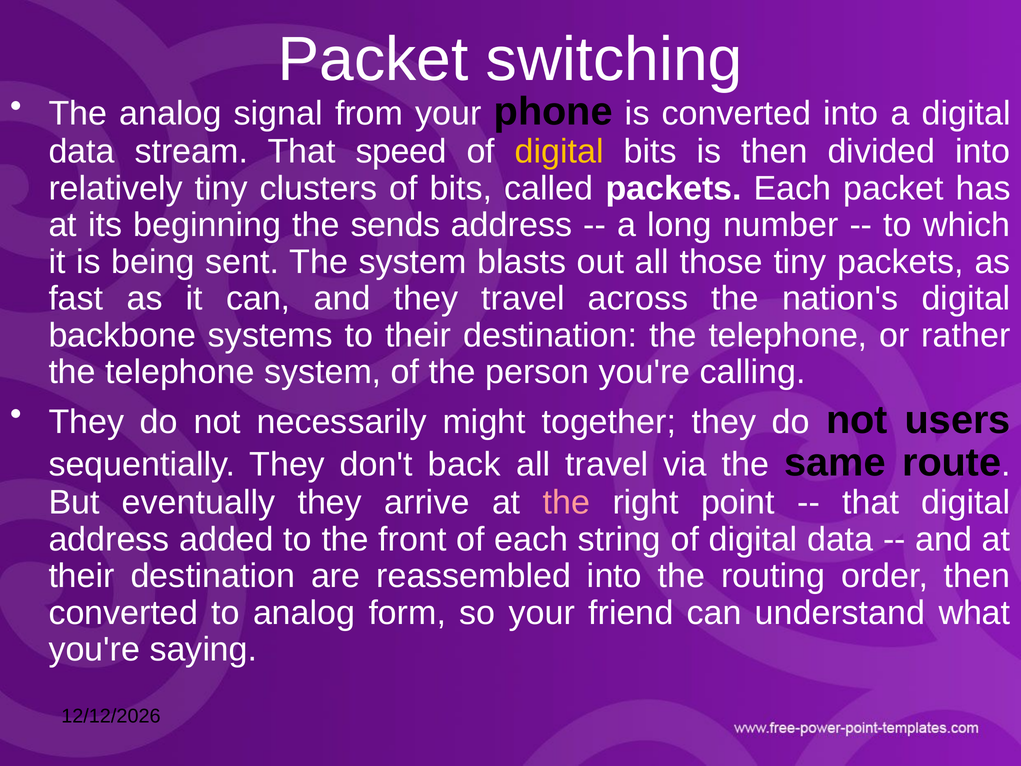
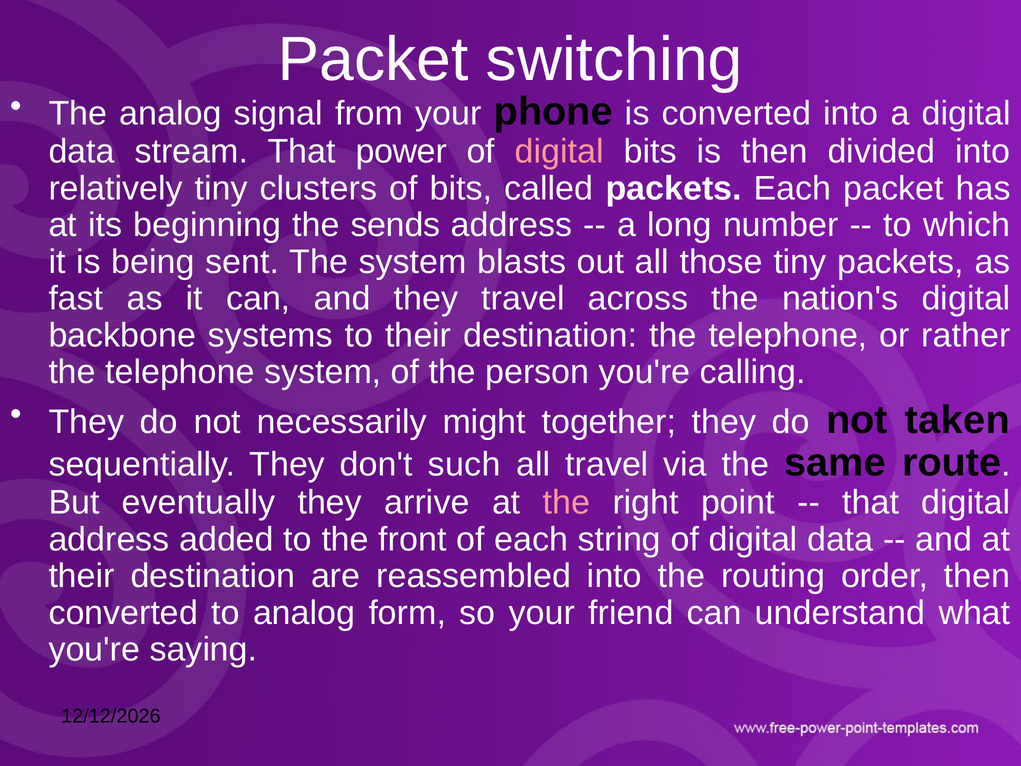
speed: speed -> power
digital at (559, 152) colour: yellow -> pink
users: users -> taken
back: back -> such
